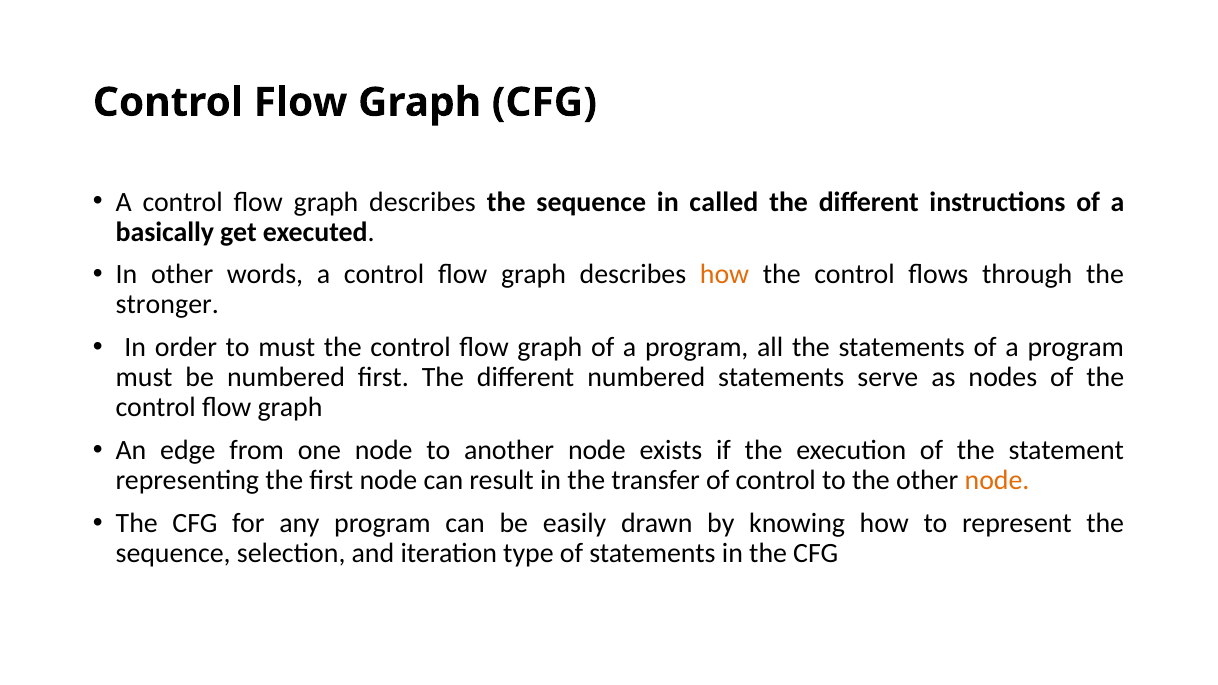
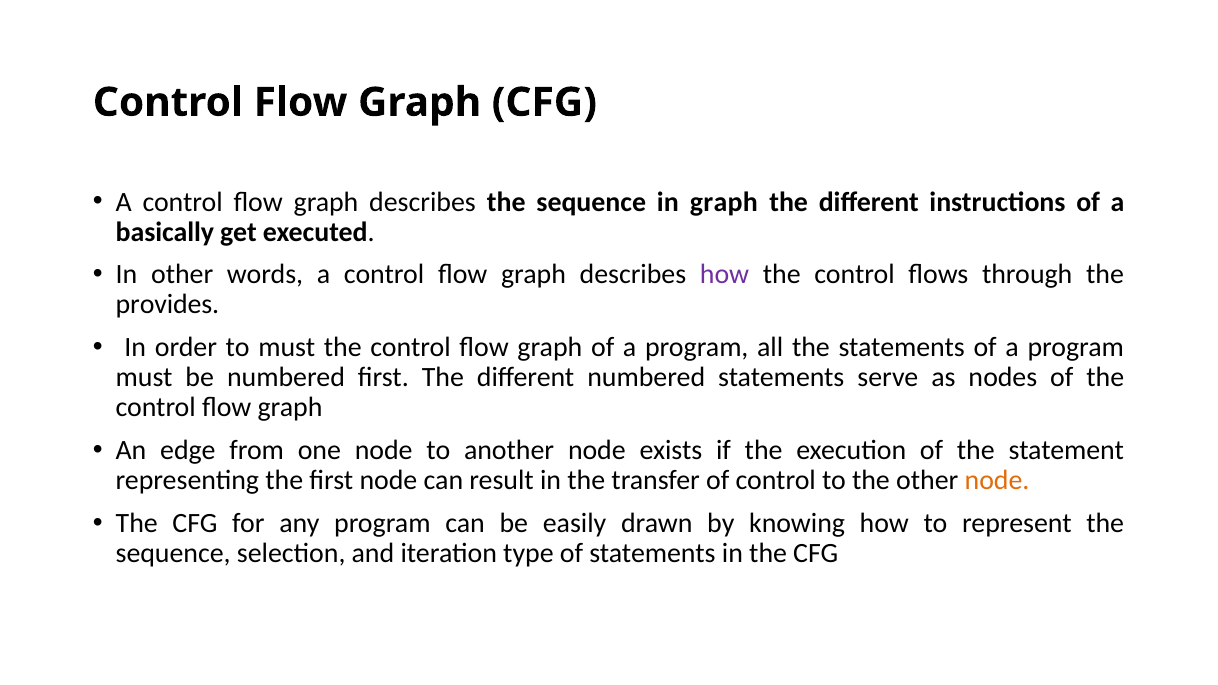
in called: called -> graph
how at (725, 275) colour: orange -> purple
stronger: stronger -> provides
